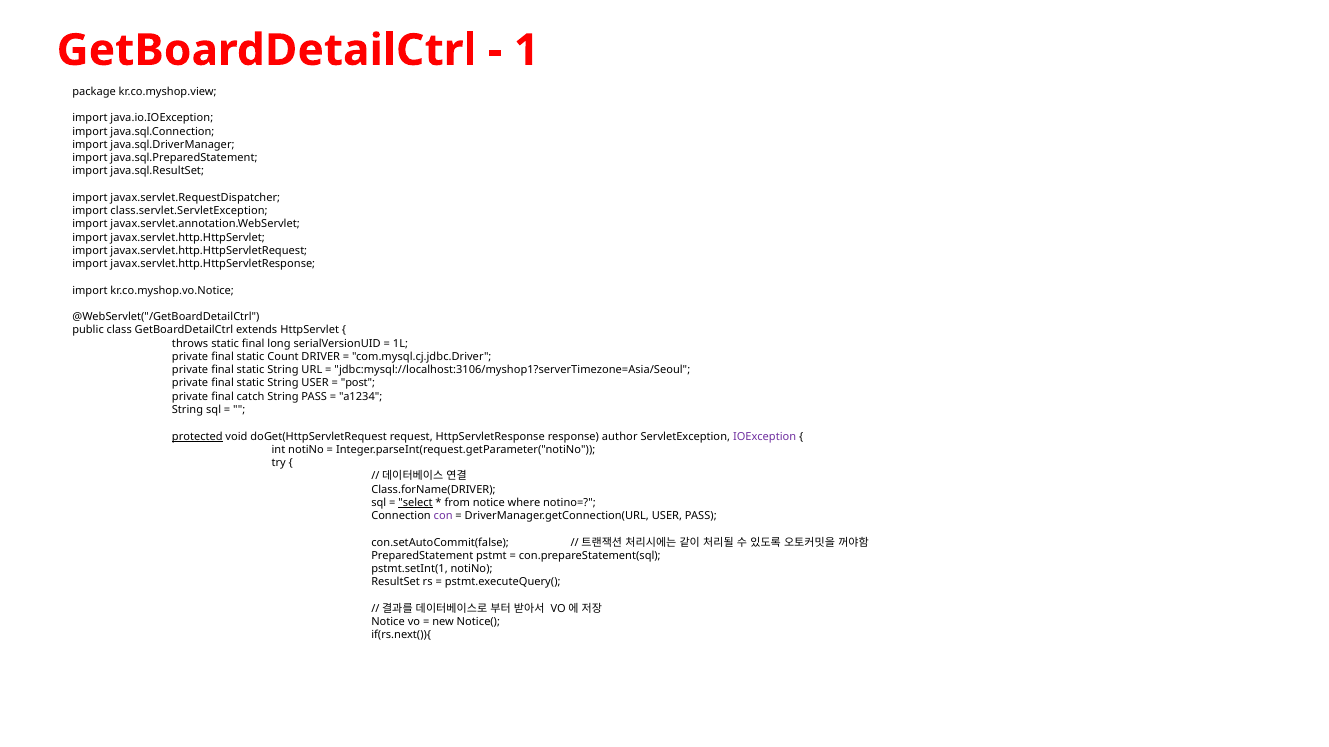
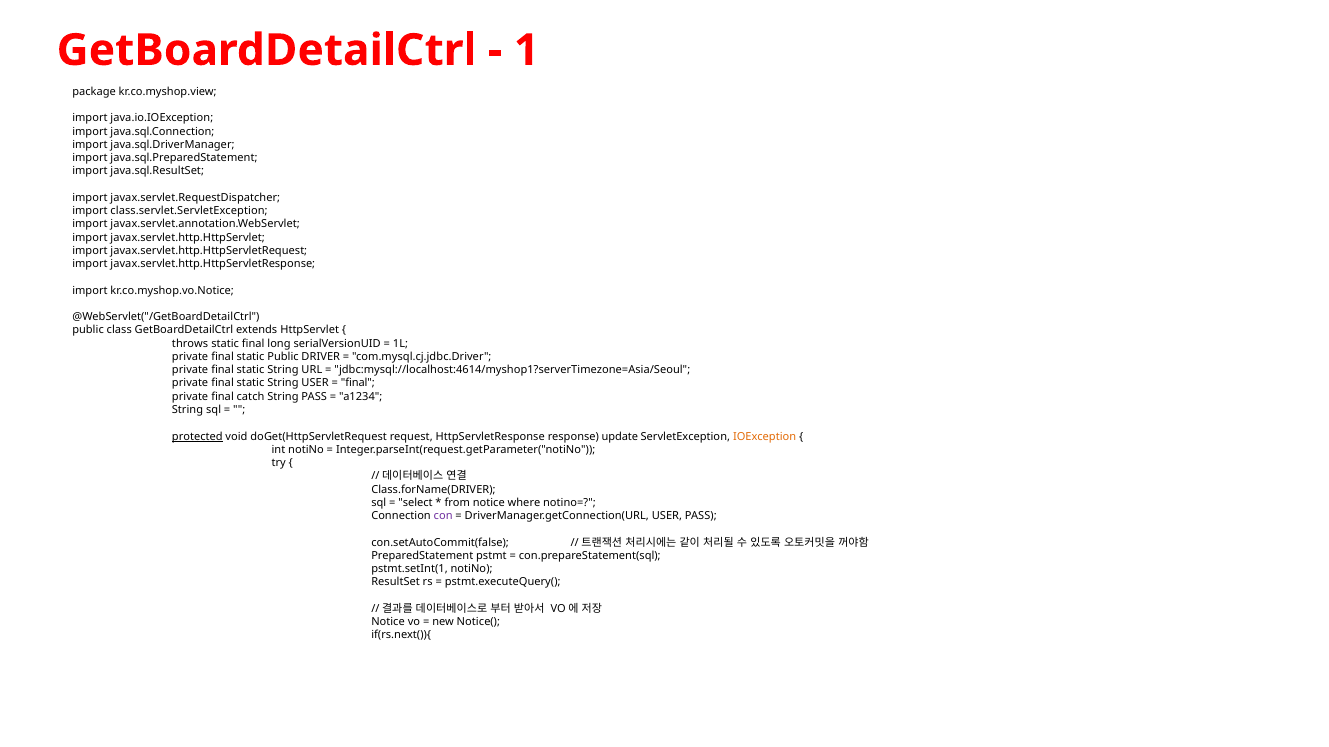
static Count: Count -> Public
jdbc:mysql://localhost:3106/myshop1?serverTimezone=Asia/Seoul: jdbc:mysql://localhost:3106/myshop1?serverTimezone=Asia/Seoul -> jdbc:mysql://localhost:4614/myshop1?serverTimezone=Asia/Seoul
post at (358, 384): post -> final
author: author -> update
IOException colour: purple -> orange
select underline: present -> none
